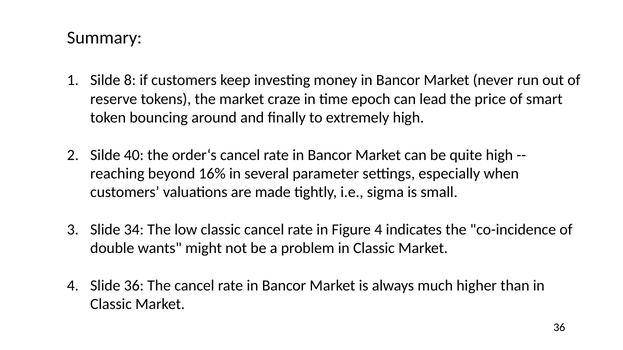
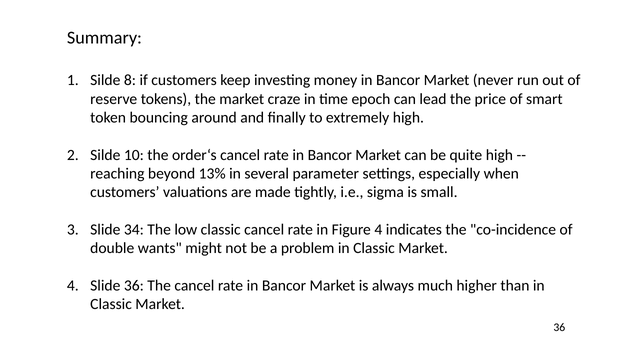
40: 40 -> 10
16%: 16% -> 13%
